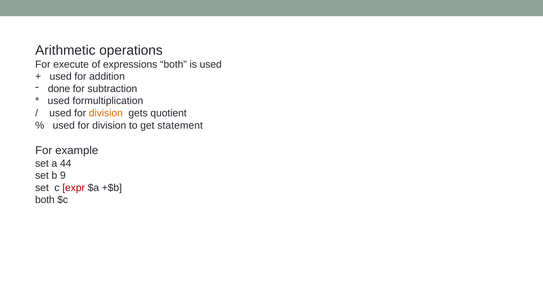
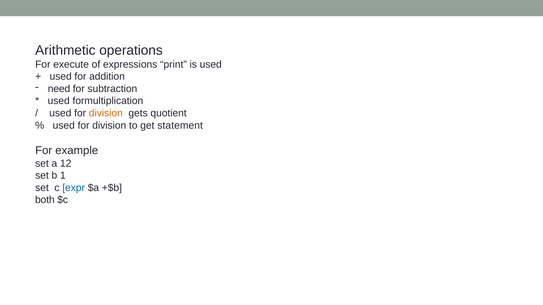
expressions both: both -> print
done: done -> need
44: 44 -> 12
9: 9 -> 1
expr colour: red -> blue
